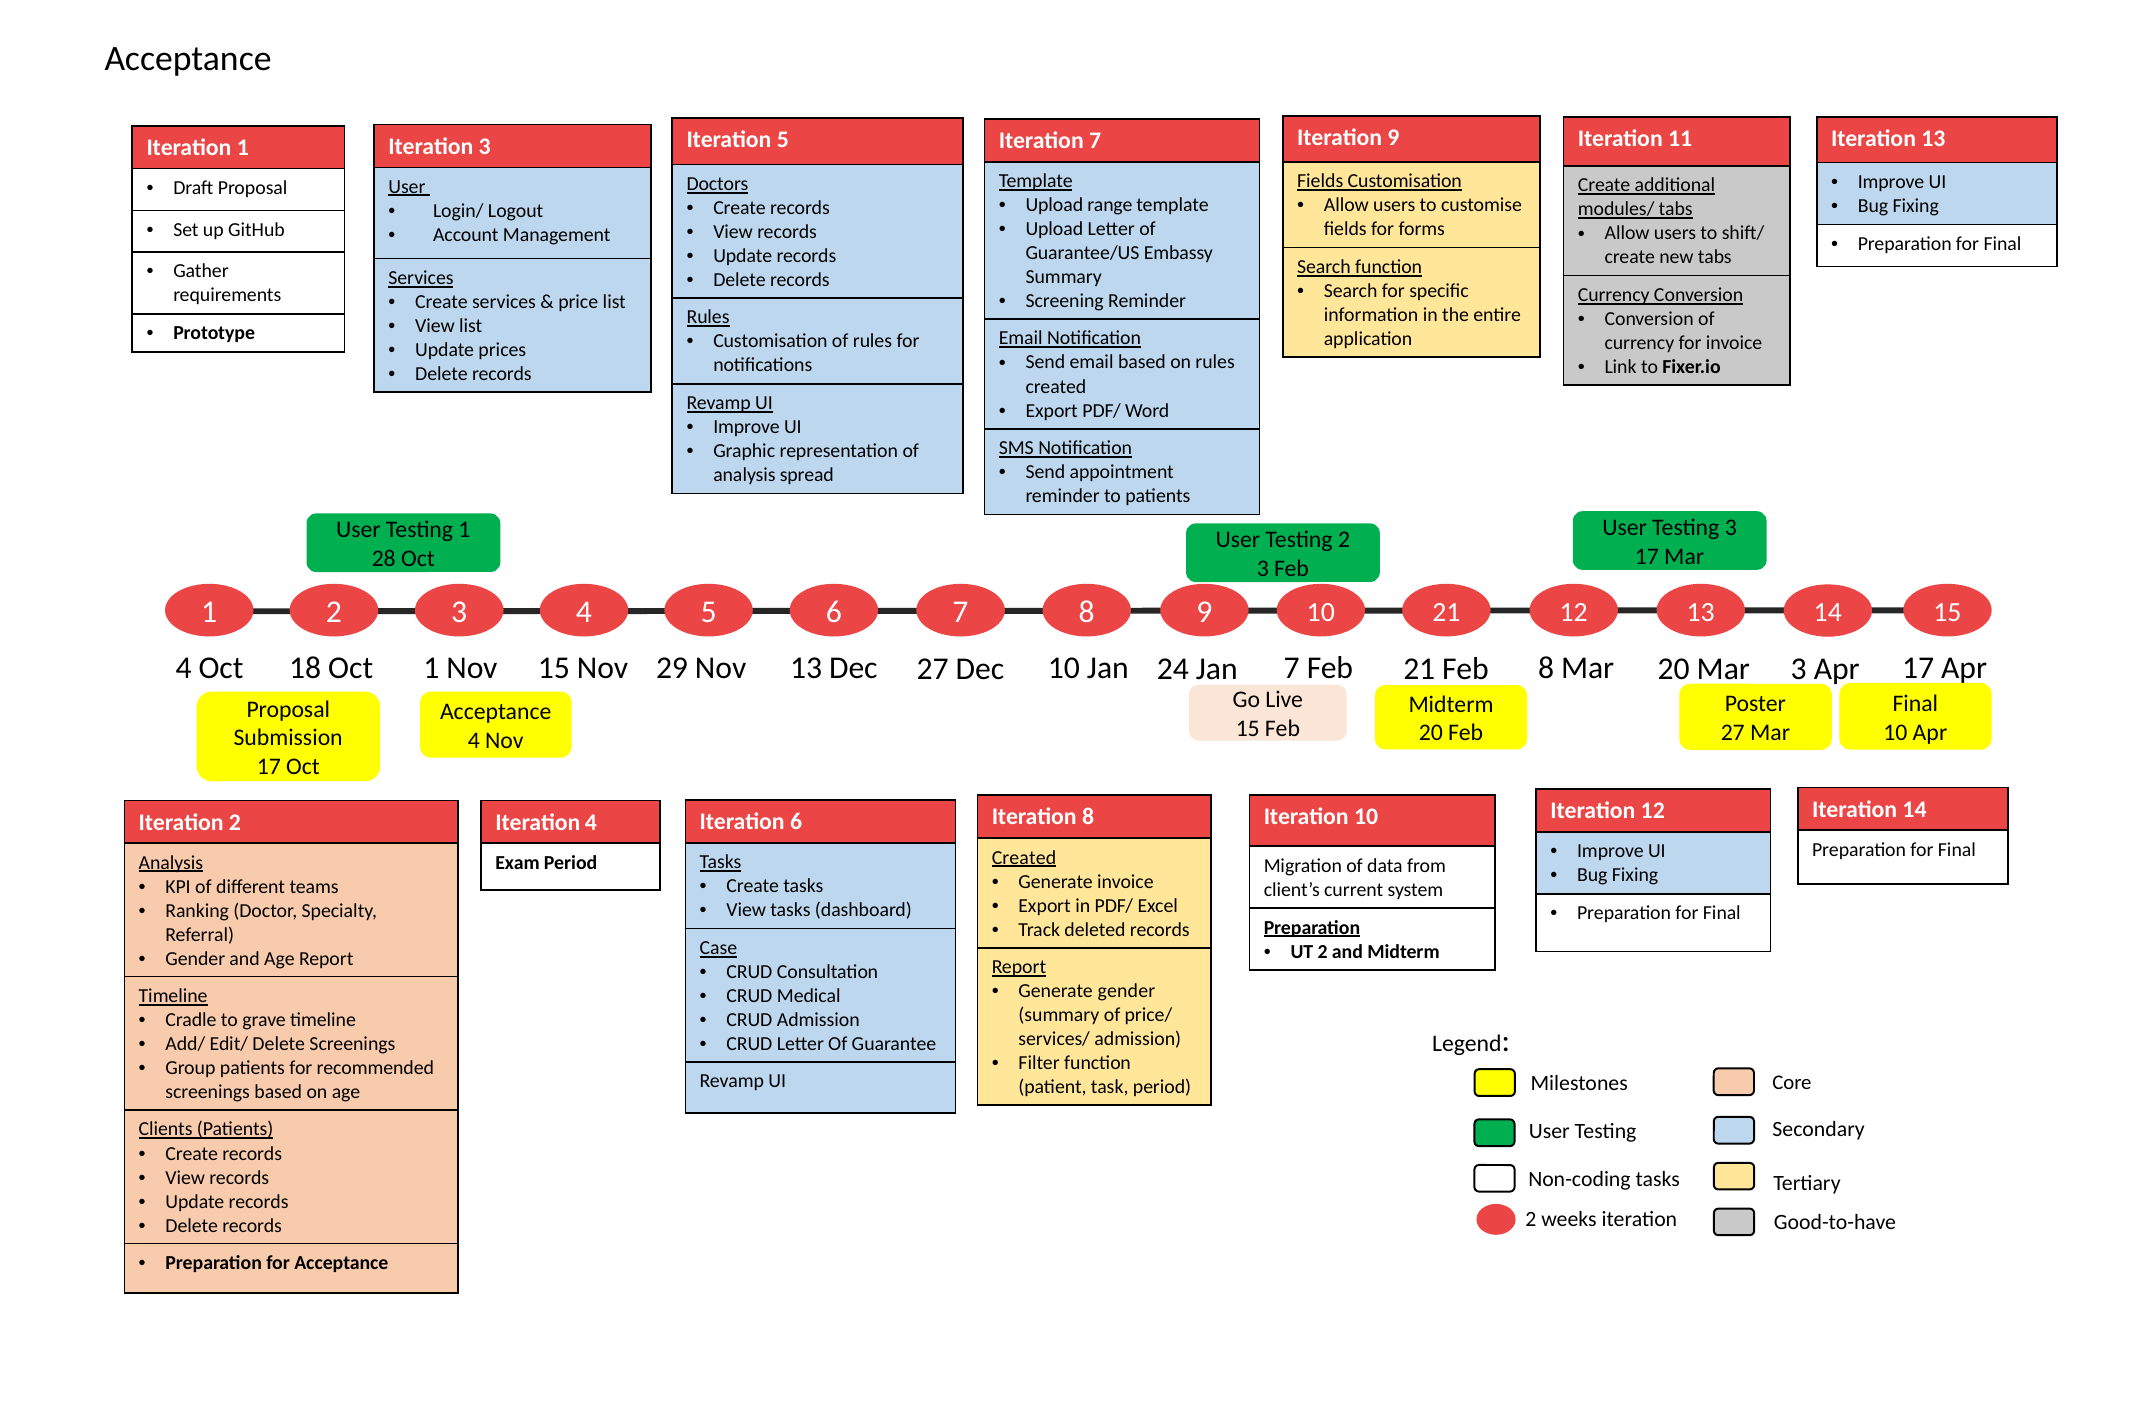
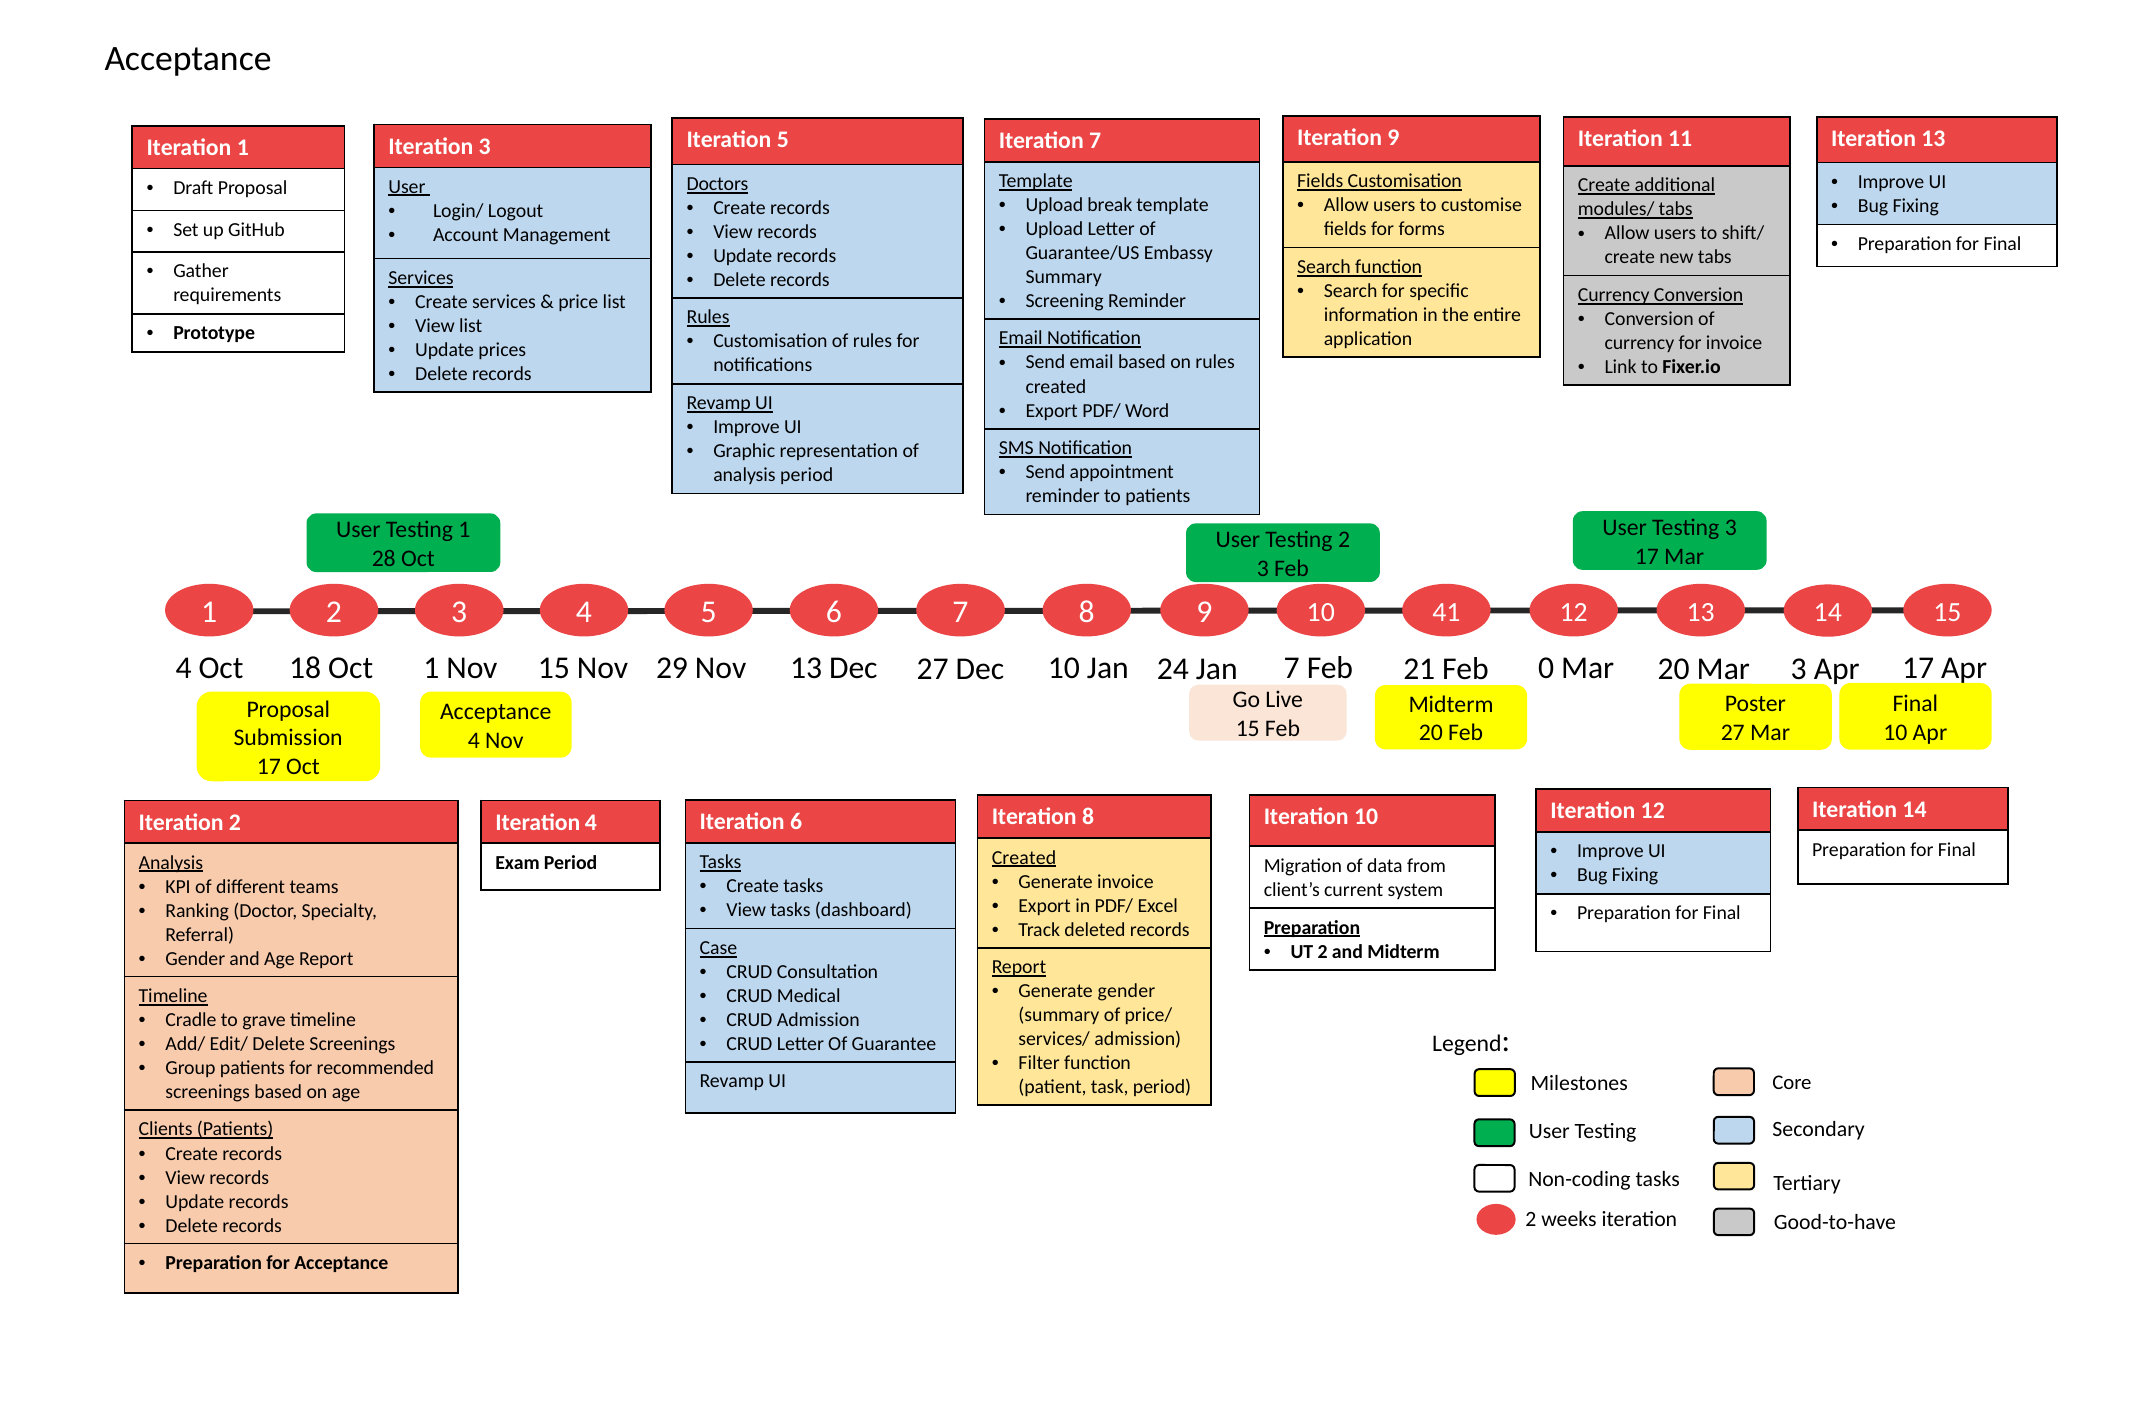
range: range -> break
analysis spread: spread -> period
10 21: 21 -> 41
8 at (1546, 668): 8 -> 0
